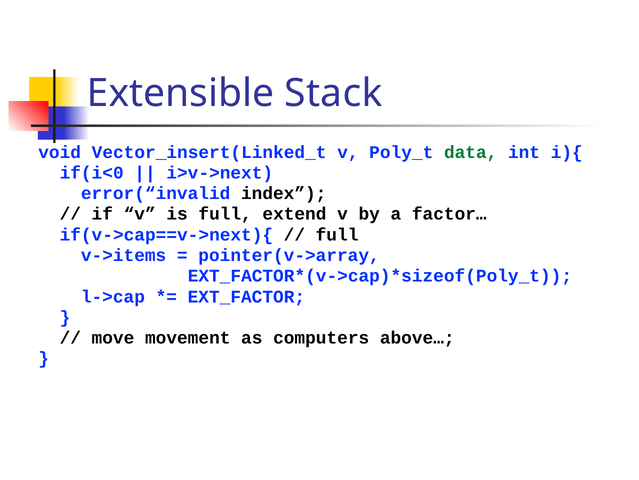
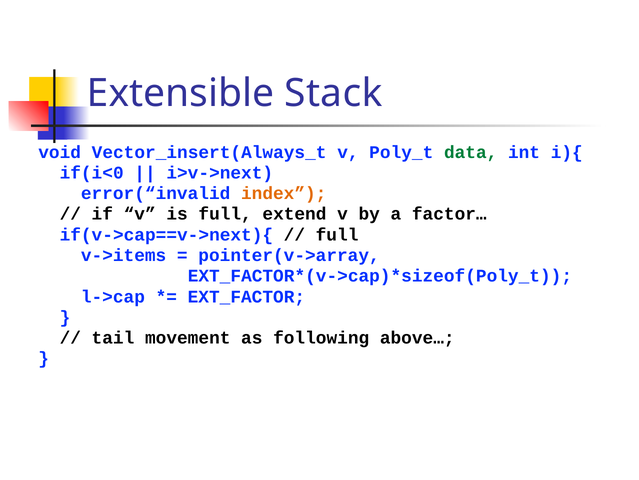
Vector_insert(Linked_t: Vector_insert(Linked_t -> Vector_insert(Always_t
index colour: black -> orange
move: move -> tail
computers: computers -> following
